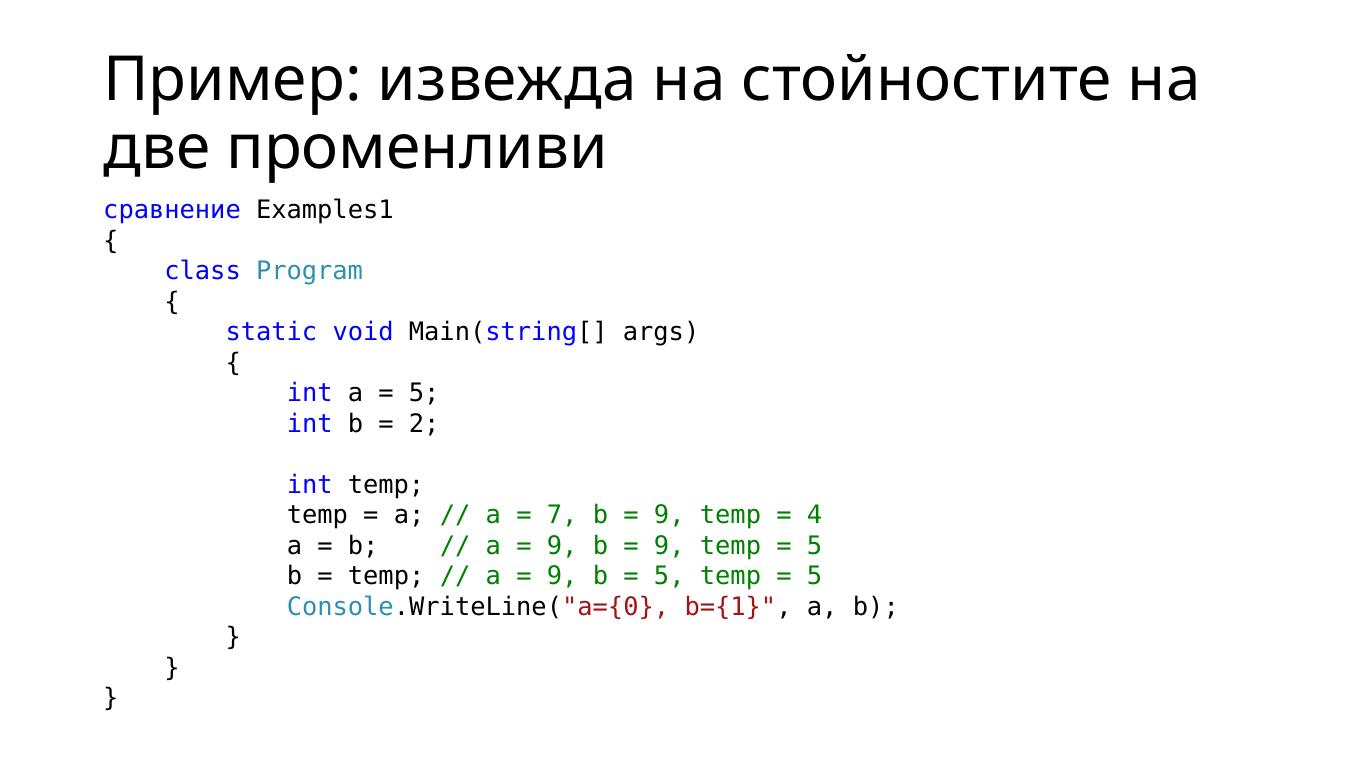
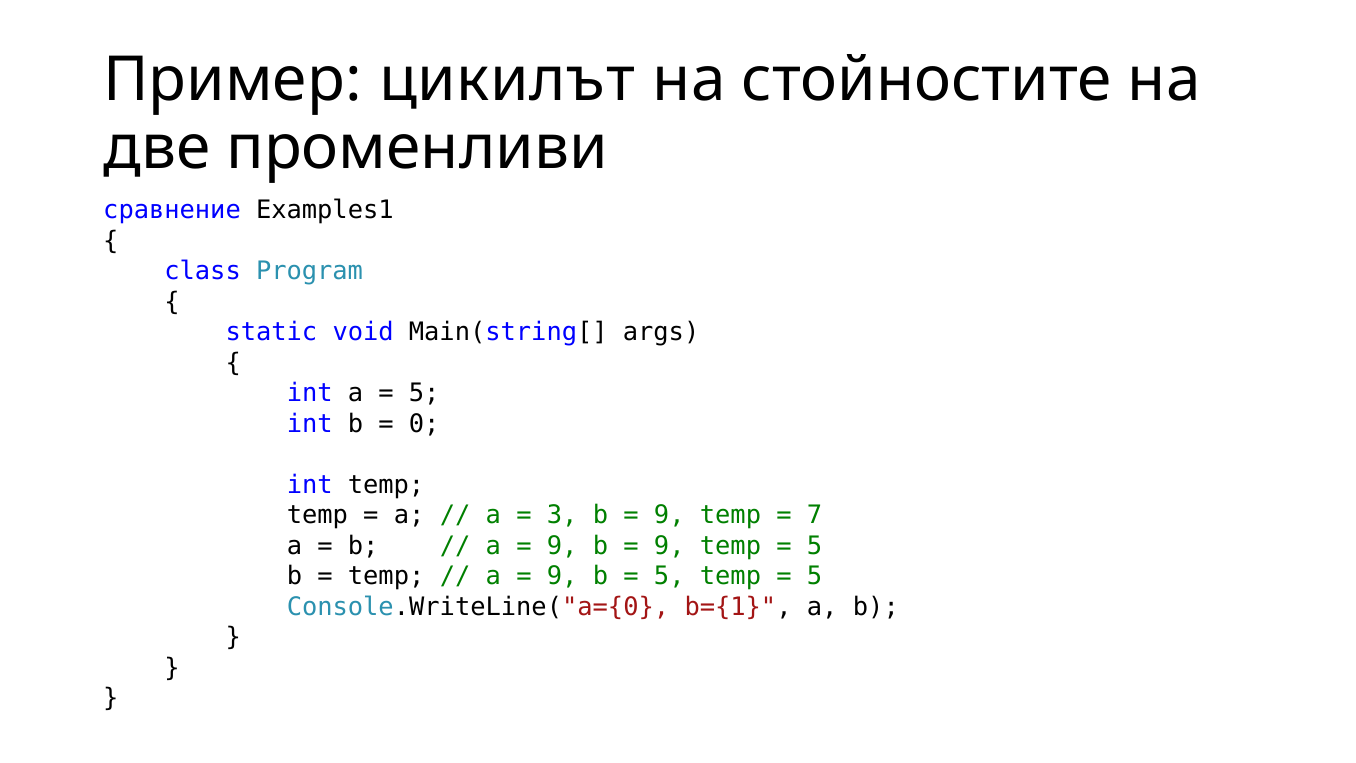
извежда: извежда -> цикилът
2: 2 -> 0
7: 7 -> 3
4: 4 -> 7
